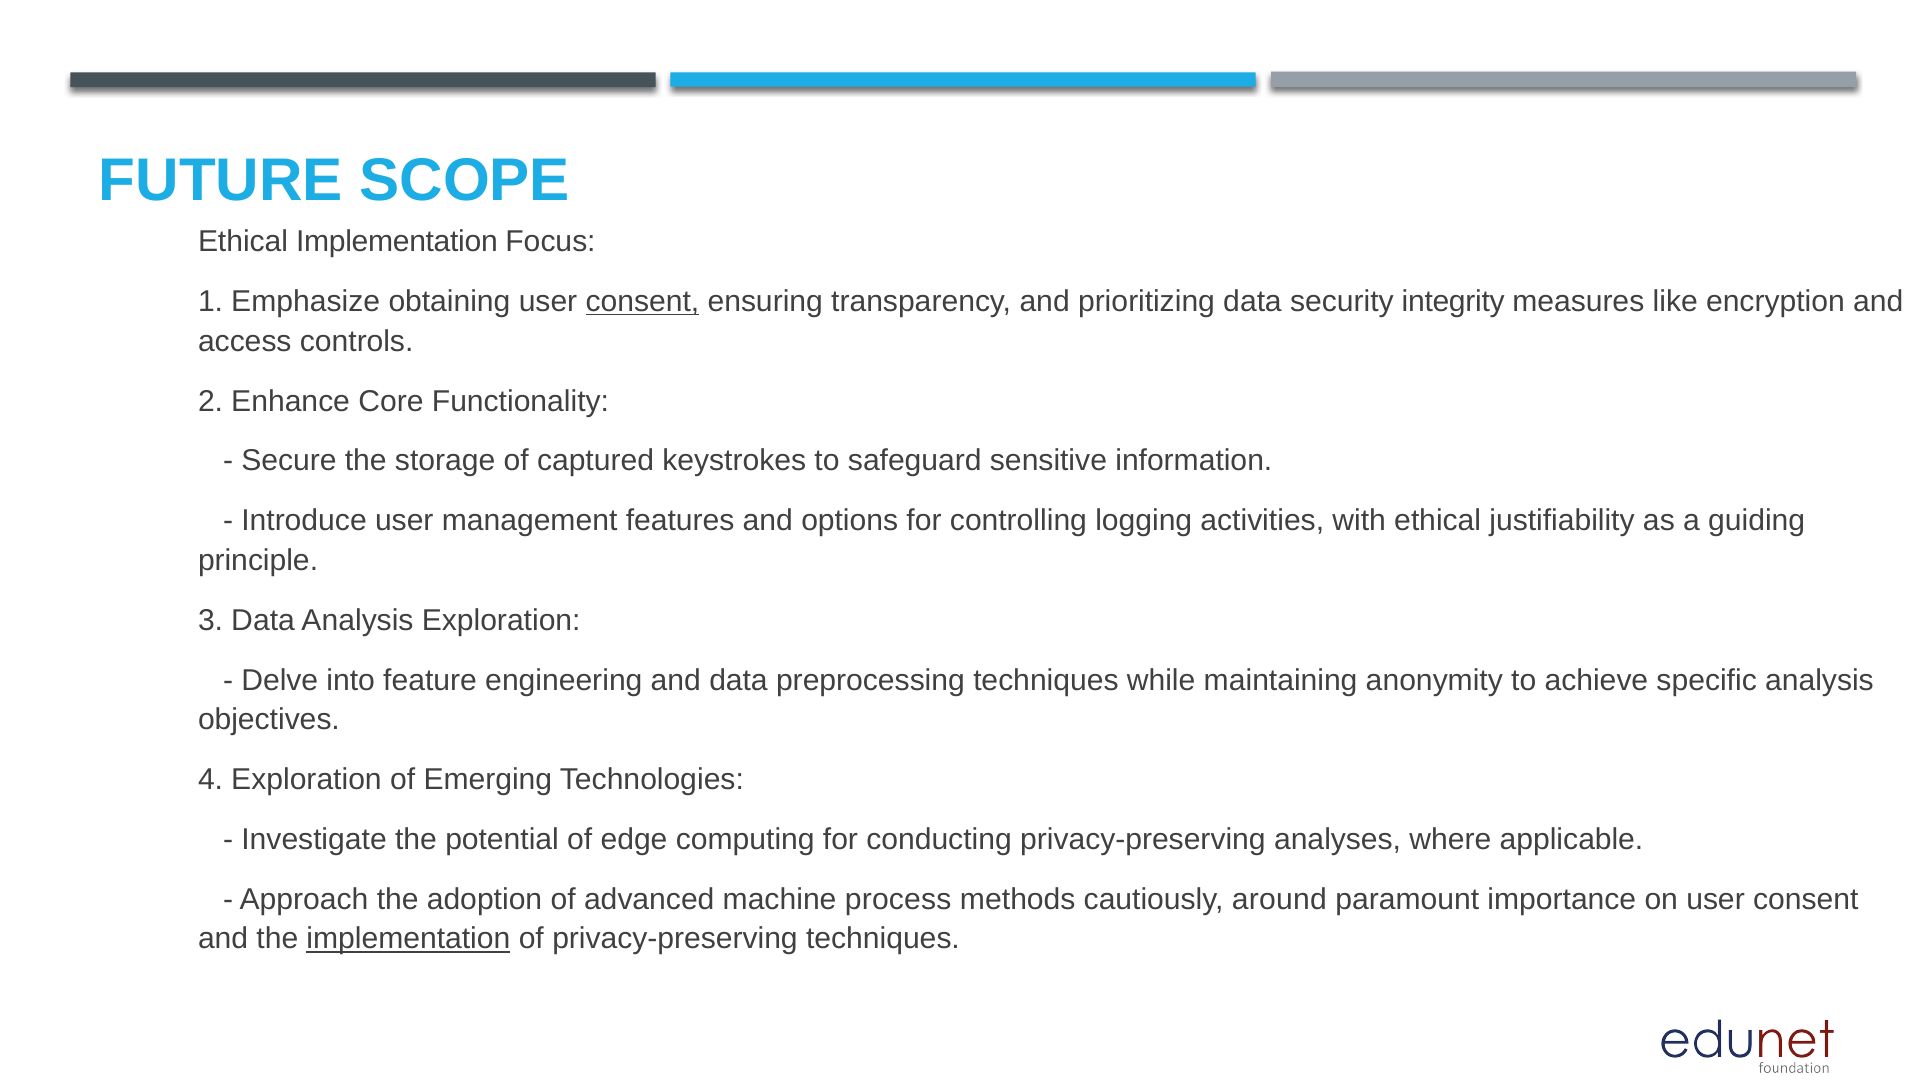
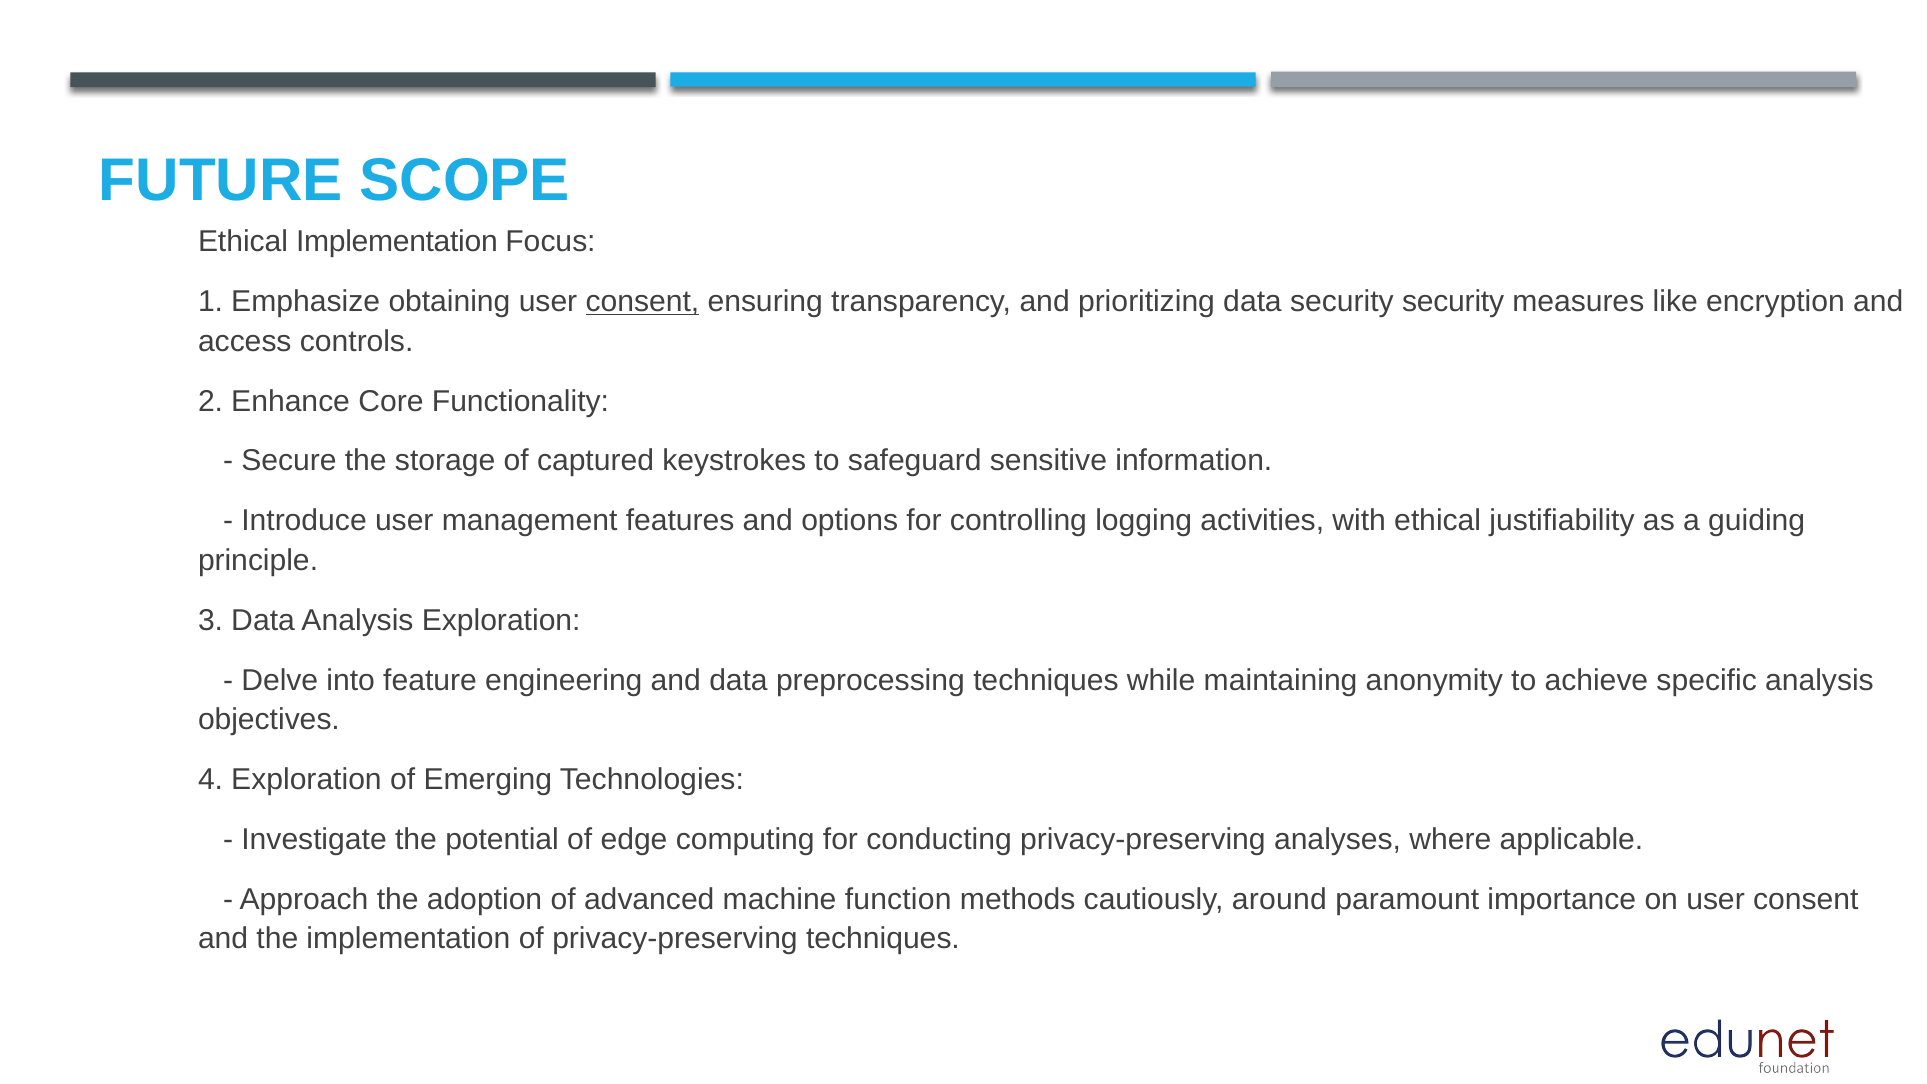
security integrity: integrity -> security
process: process -> function
implementation at (408, 939) underline: present -> none
